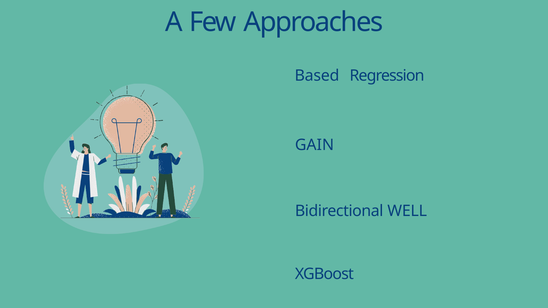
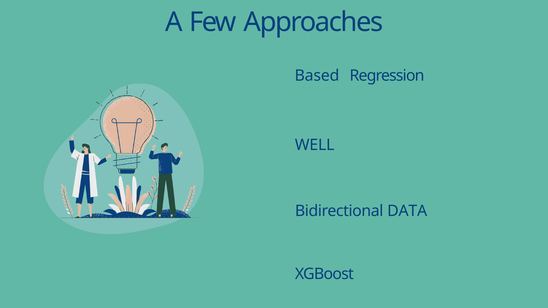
GAIN: GAIN -> WELL
WELL: WELL -> DATA
